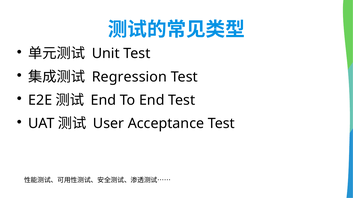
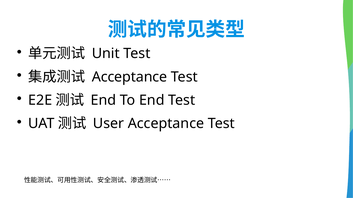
Regression at (129, 77): Regression -> Acceptance
